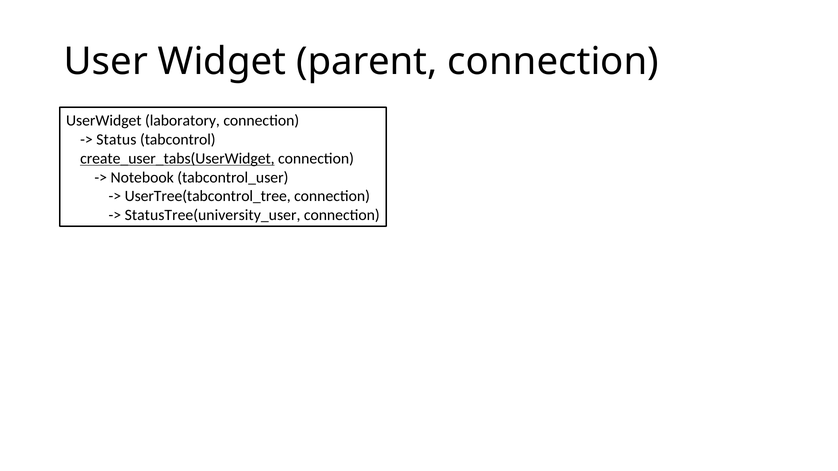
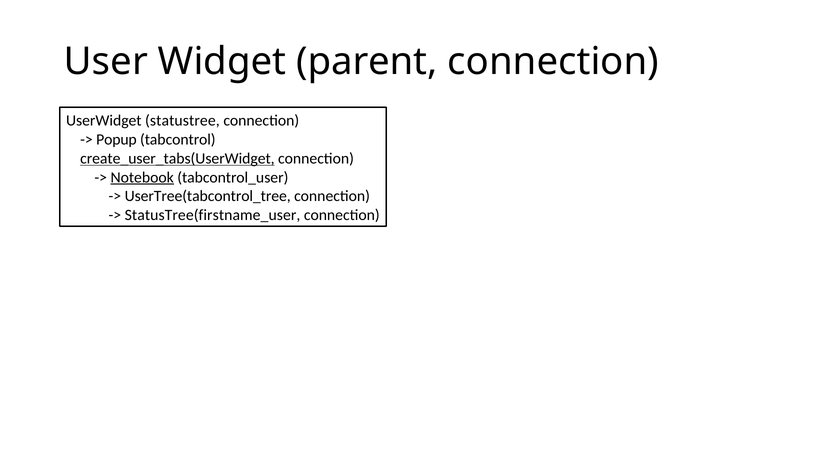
laboratory: laboratory -> statustree
Status: Status -> Popup
Notebook underline: none -> present
StatusTree(university_user: StatusTree(university_user -> StatusTree(firstname_user
